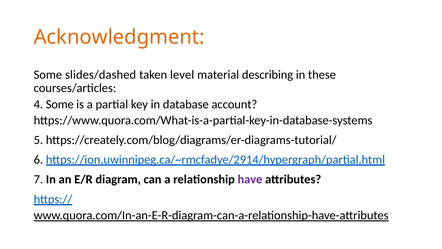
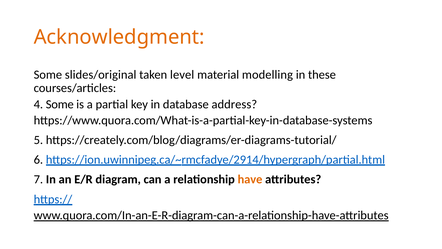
slides/dashed: slides/dashed -> slides/original
describing: describing -> modelling
account: account -> address
have colour: purple -> orange
